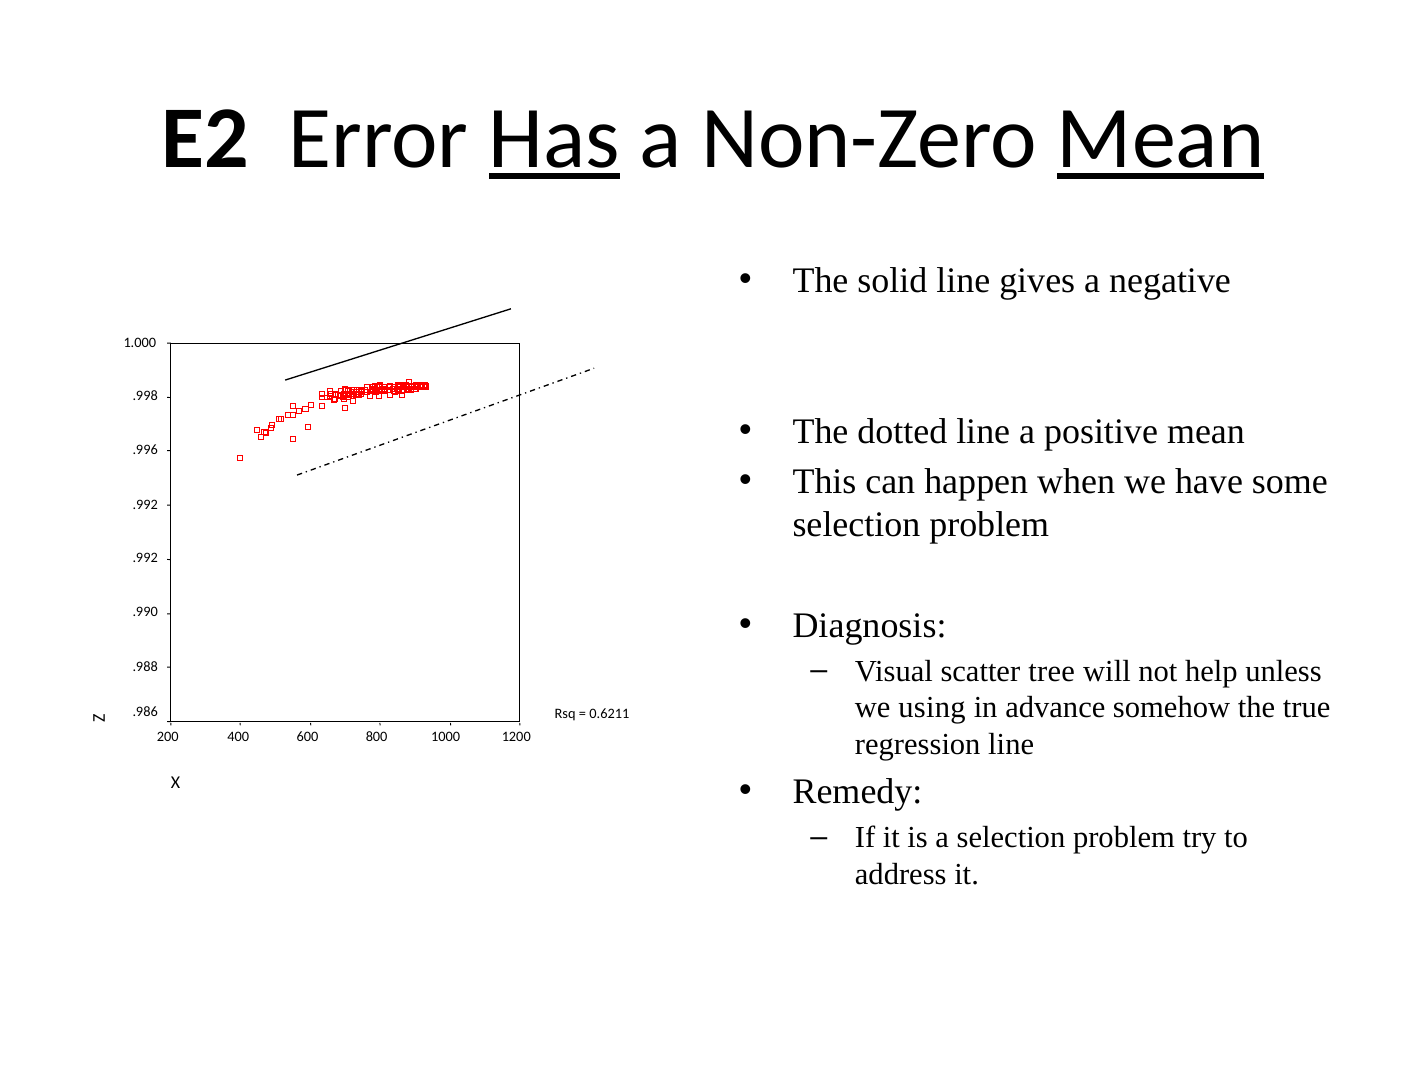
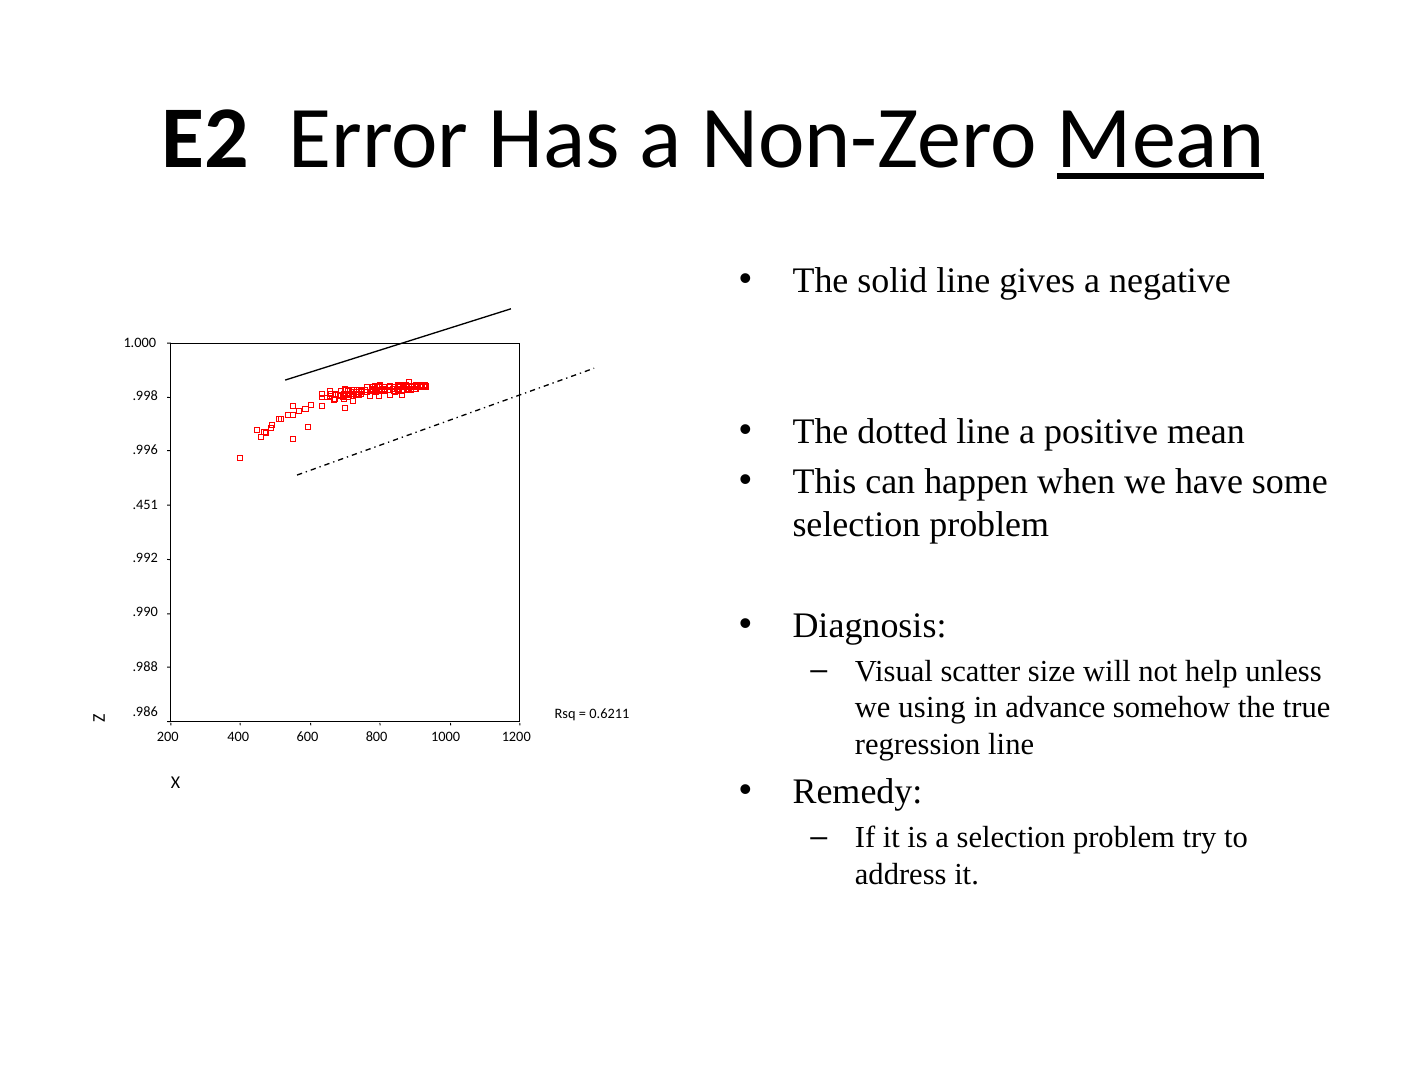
Has underline: present -> none
.992 at (145, 505): .992 -> .451
tree: tree -> size
